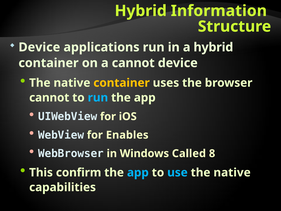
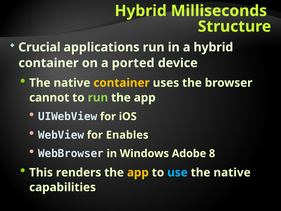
Information: Information -> Milliseconds
Device at (39, 47): Device -> Crucial
a cannot: cannot -> ported
run at (98, 98) colour: light blue -> light green
Called: Called -> Adobe
confirm: confirm -> renders
app at (138, 172) colour: light blue -> yellow
